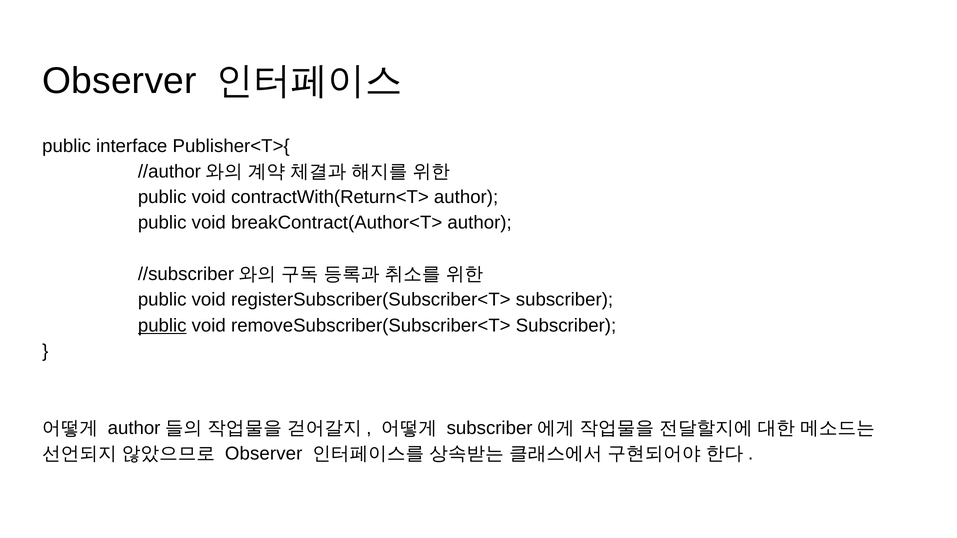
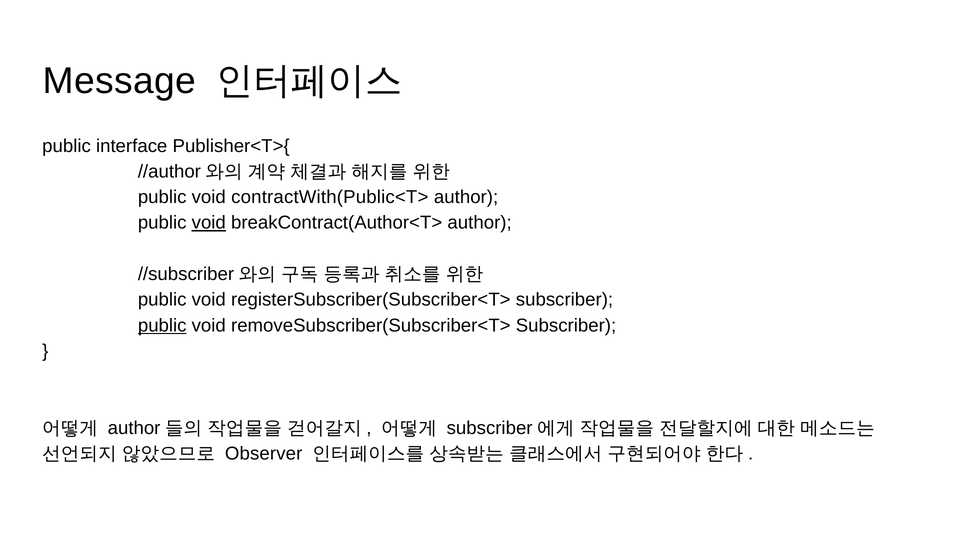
Observer at (119, 81): Observer -> Message
contractWith(Return<T>: contractWith(Return<T> -> contractWith(Public<T>
void at (209, 223) underline: none -> present
